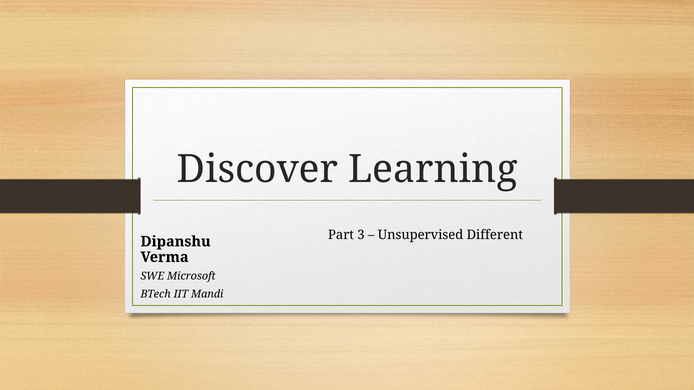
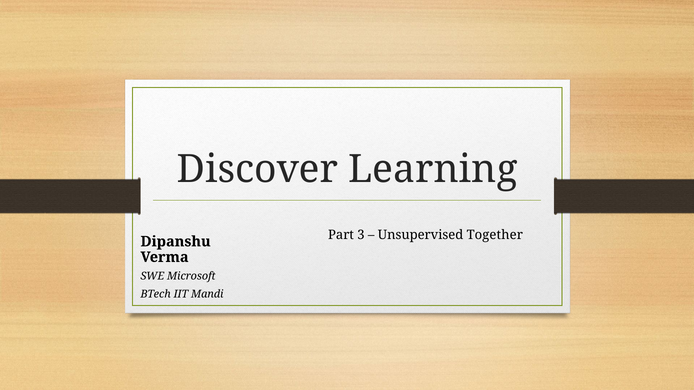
Different: Different -> Together
